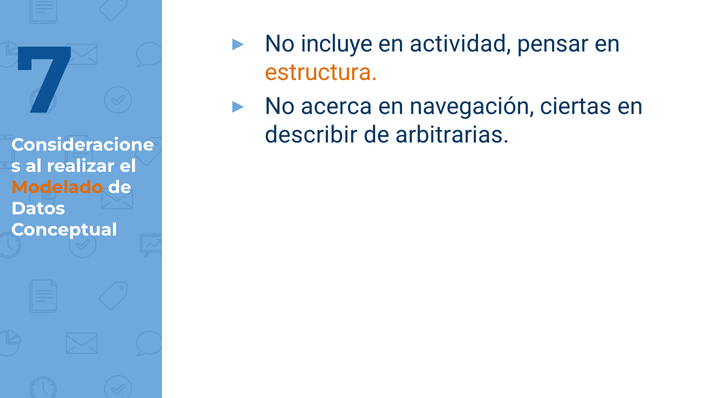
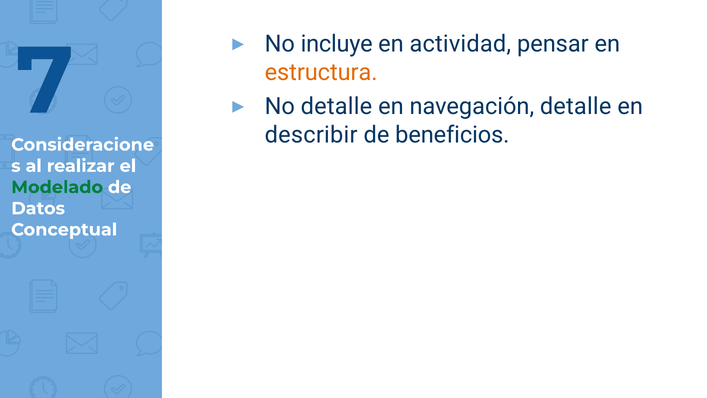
No acerca: acerca -> detalle
navegación ciertas: ciertas -> detalle
arbitrarias: arbitrarias -> beneficios
Modelado colour: orange -> green
